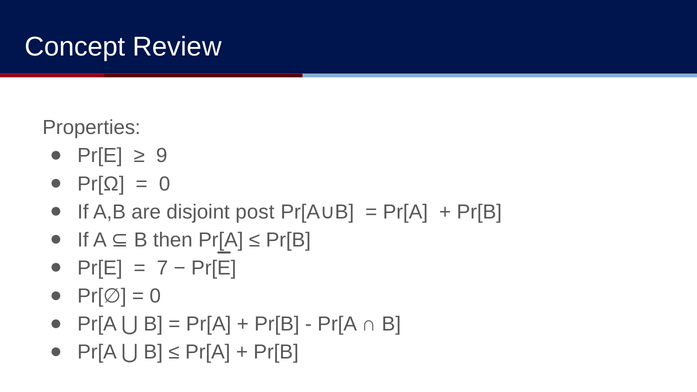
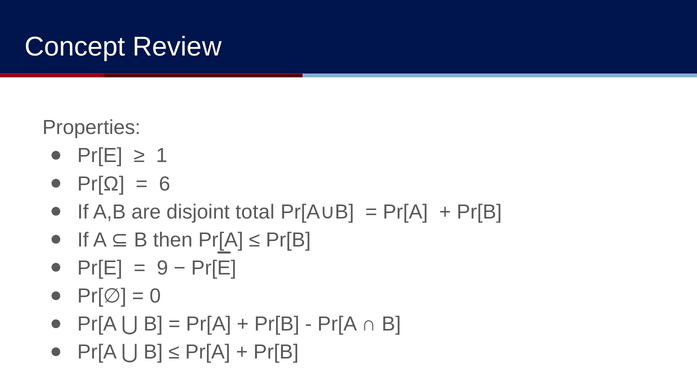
9: 9 -> 1
0 at (165, 184): 0 -> 6
post: post -> total
7: 7 -> 9
